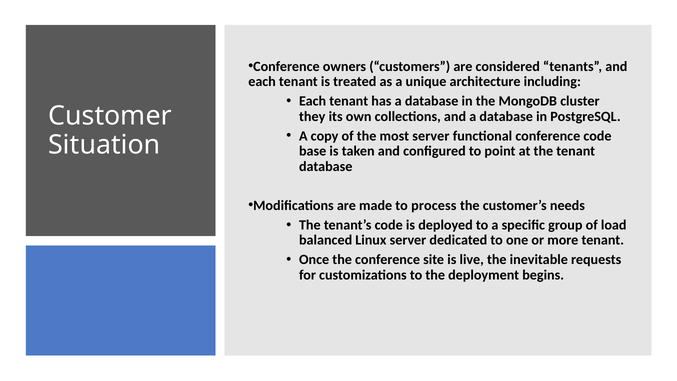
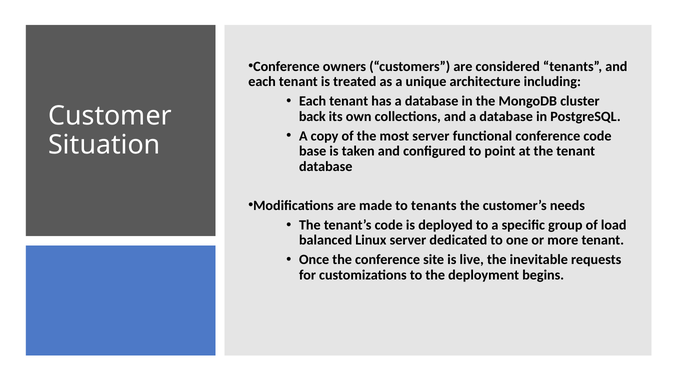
they: they -> back
to process: process -> tenants
